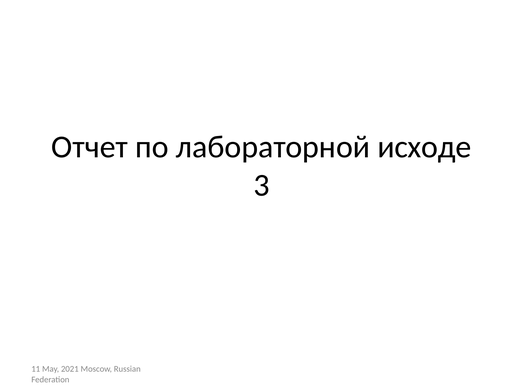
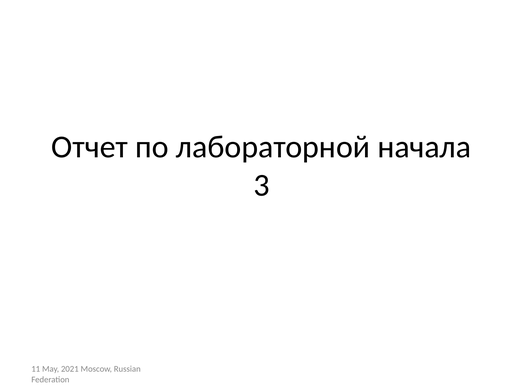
исходе: исходе -> начала
